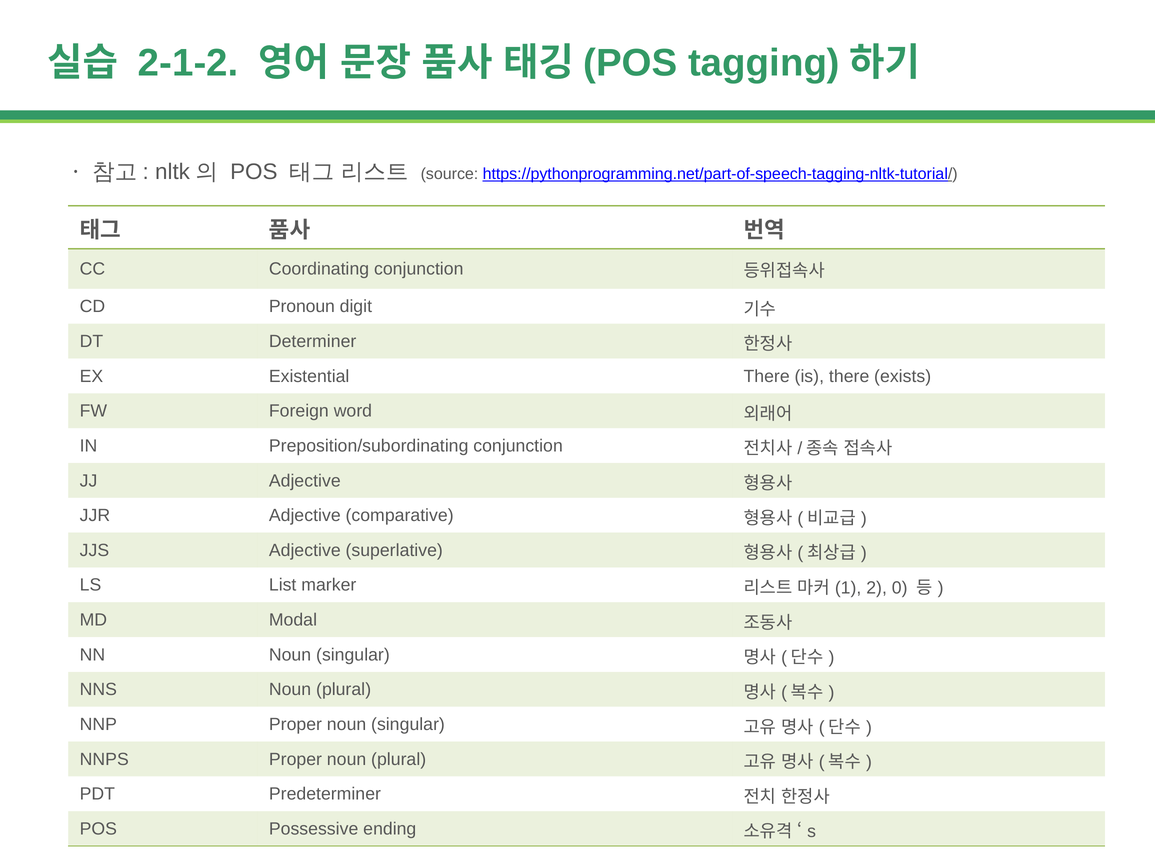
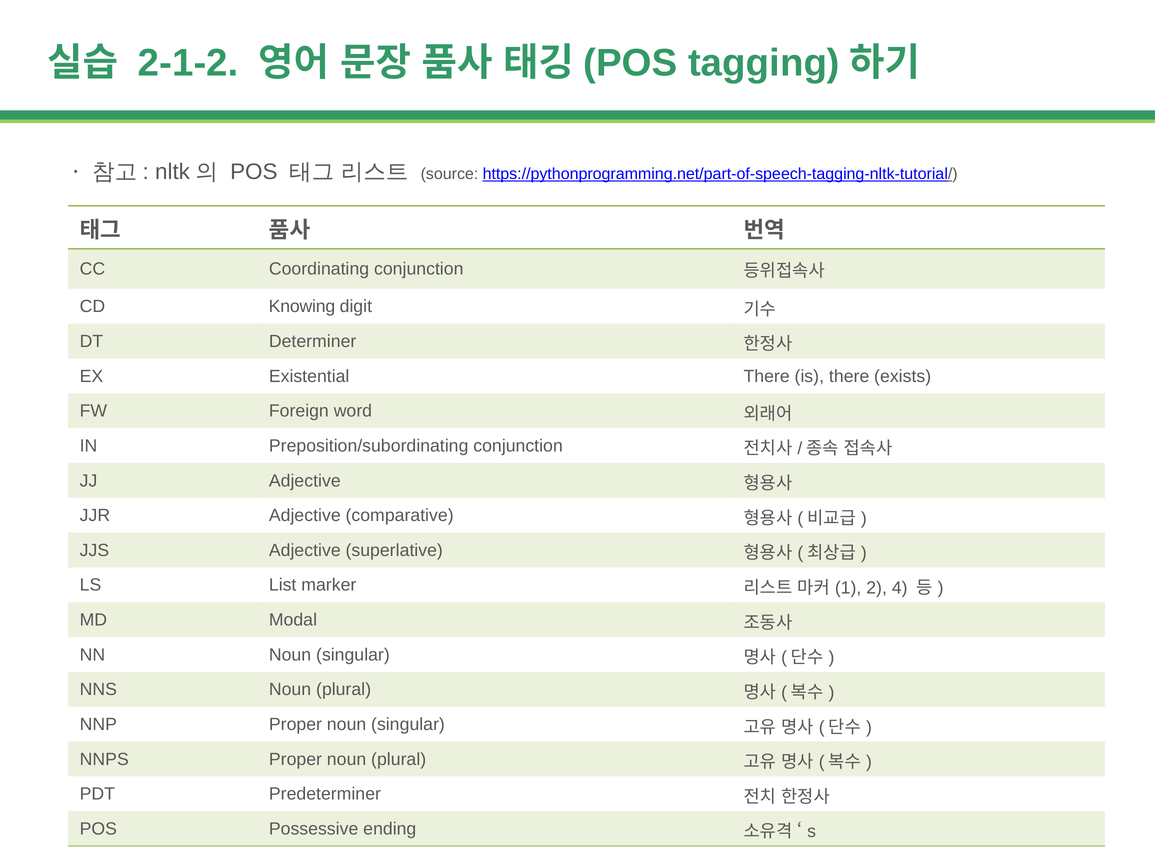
Pronoun: Pronoun -> Knowing
0: 0 -> 4
